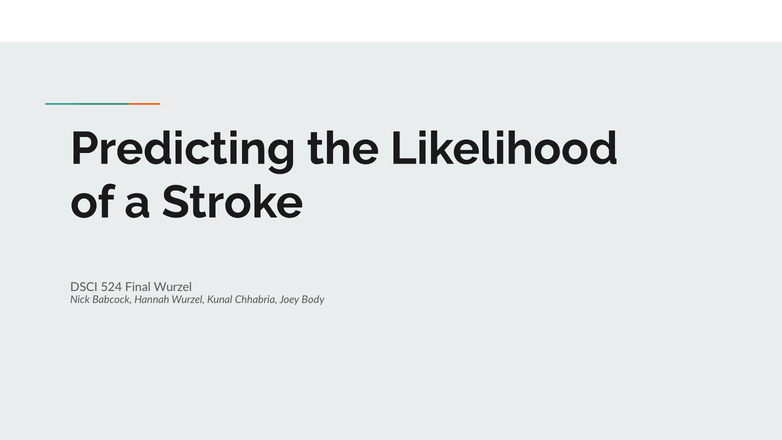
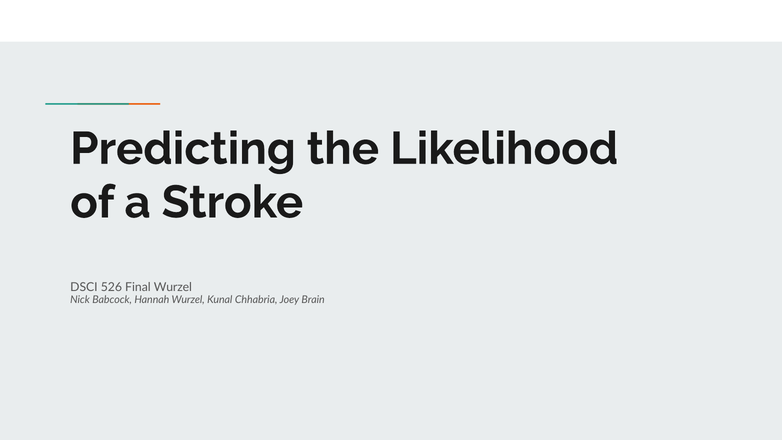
524: 524 -> 526
Body: Body -> Brain
